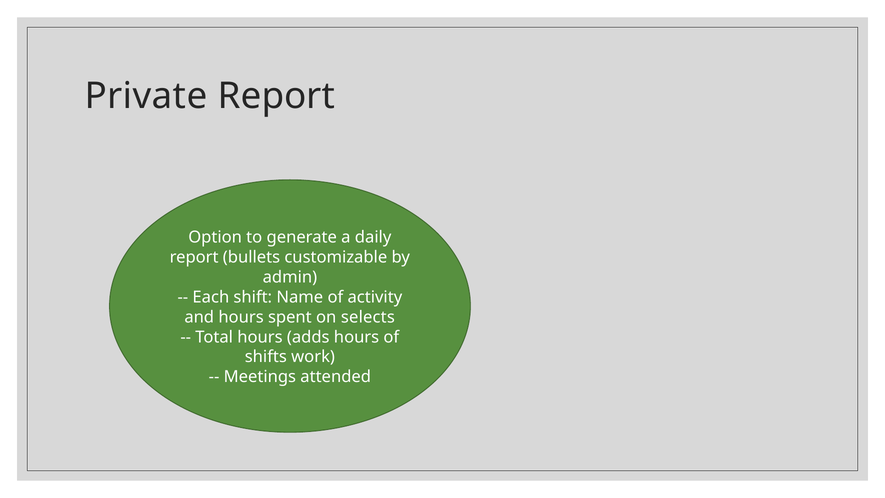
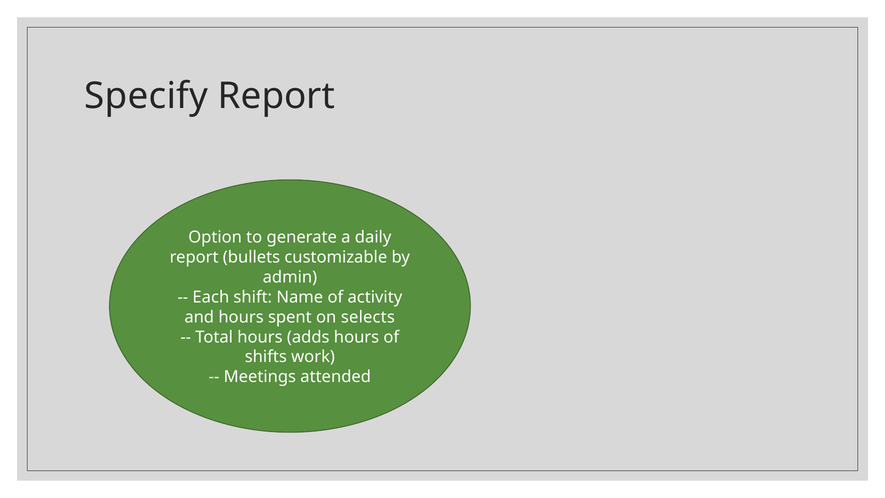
Private: Private -> Specify
